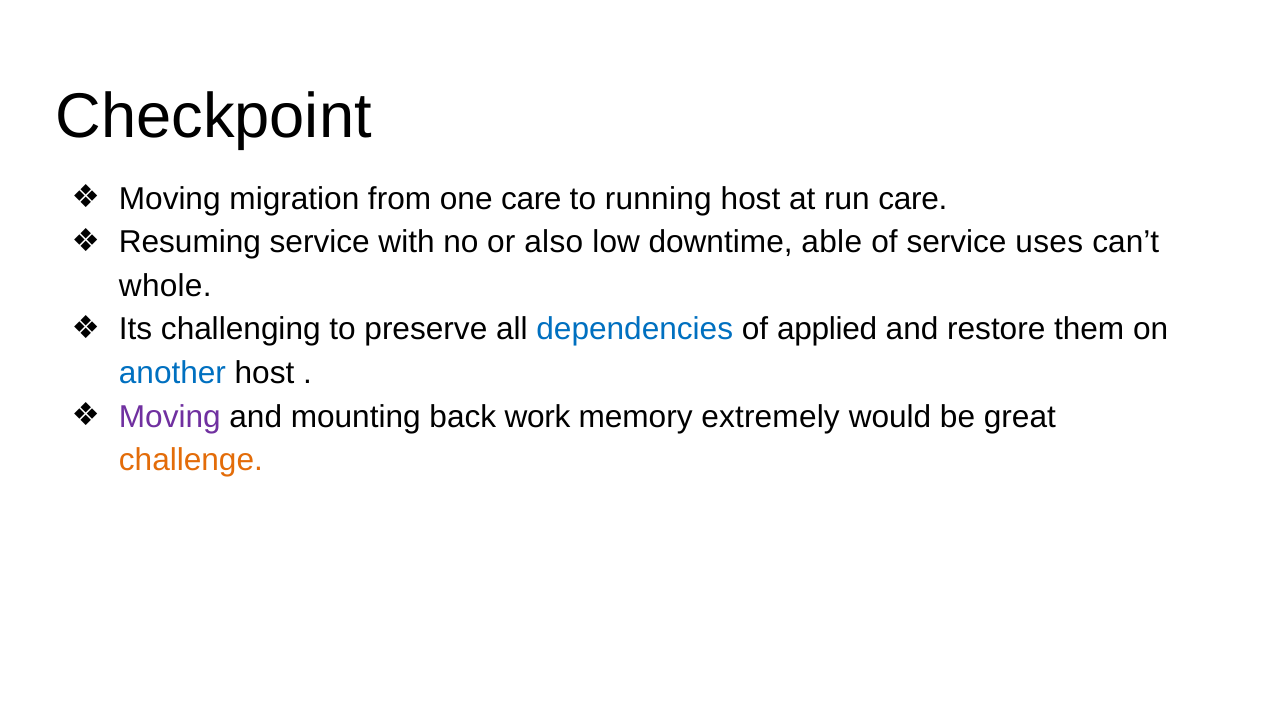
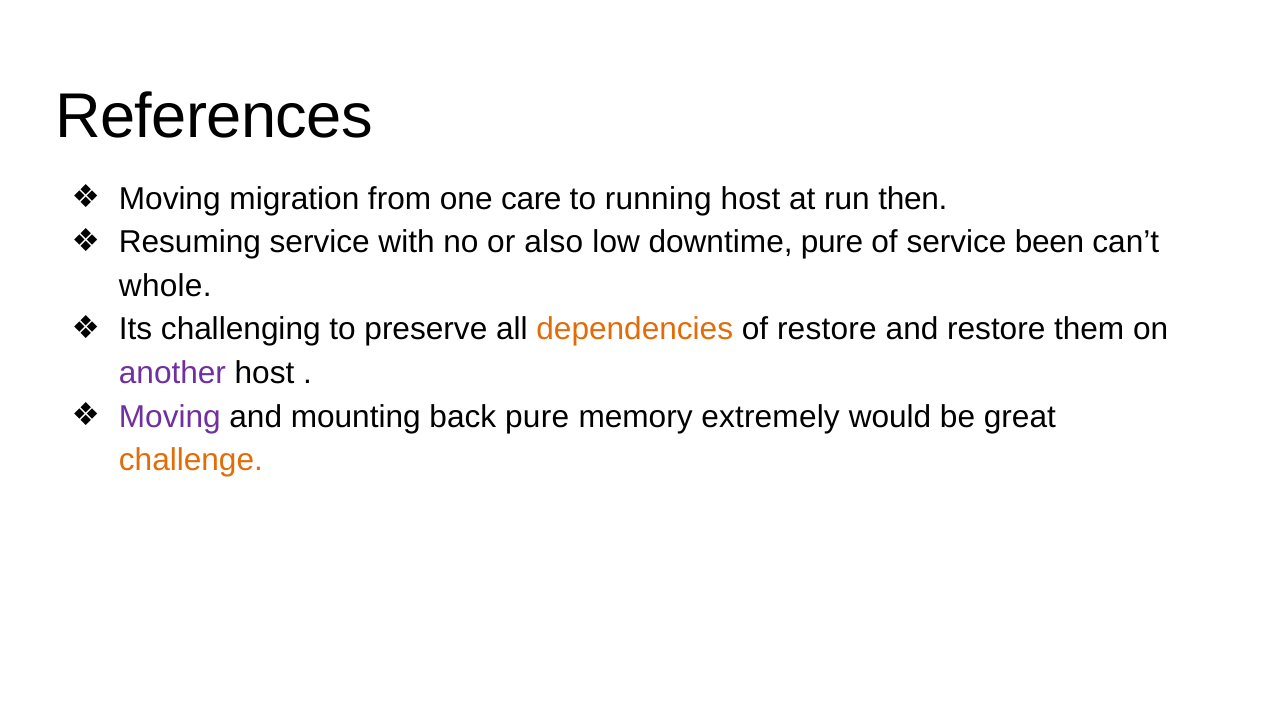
Checkpoint: Checkpoint -> References
run care: care -> then
downtime able: able -> pure
uses: uses -> been
dependencies colour: blue -> orange
of applied: applied -> restore
another colour: blue -> purple
back work: work -> pure
